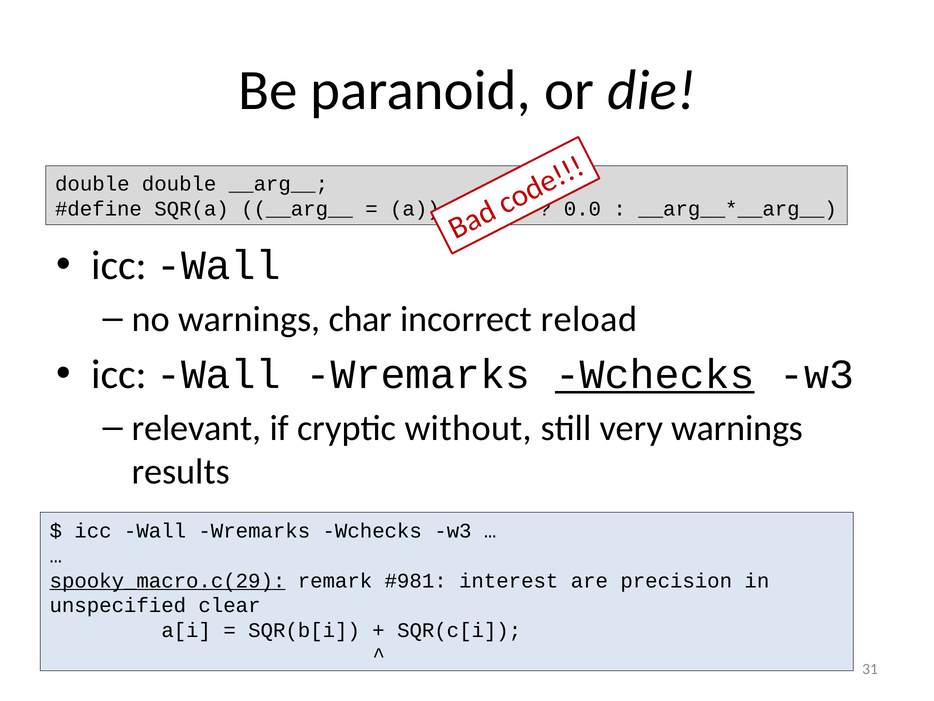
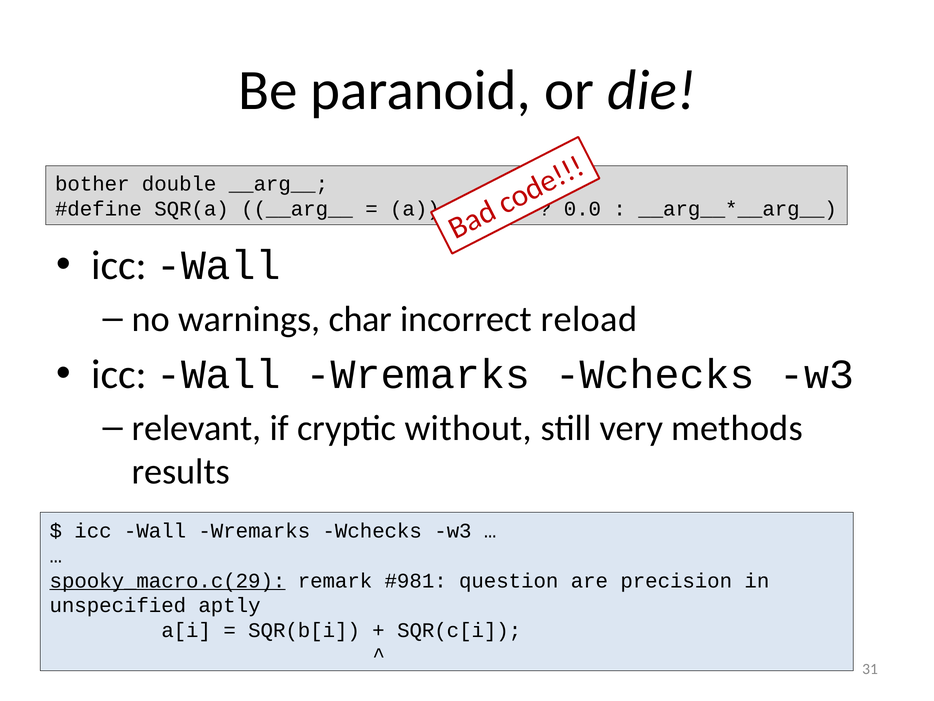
double at (92, 184): double -> bother
Wchecks at (655, 374) underline: present -> none
very warnings: warnings -> methods
interest: interest -> question
clear: clear -> aptly
